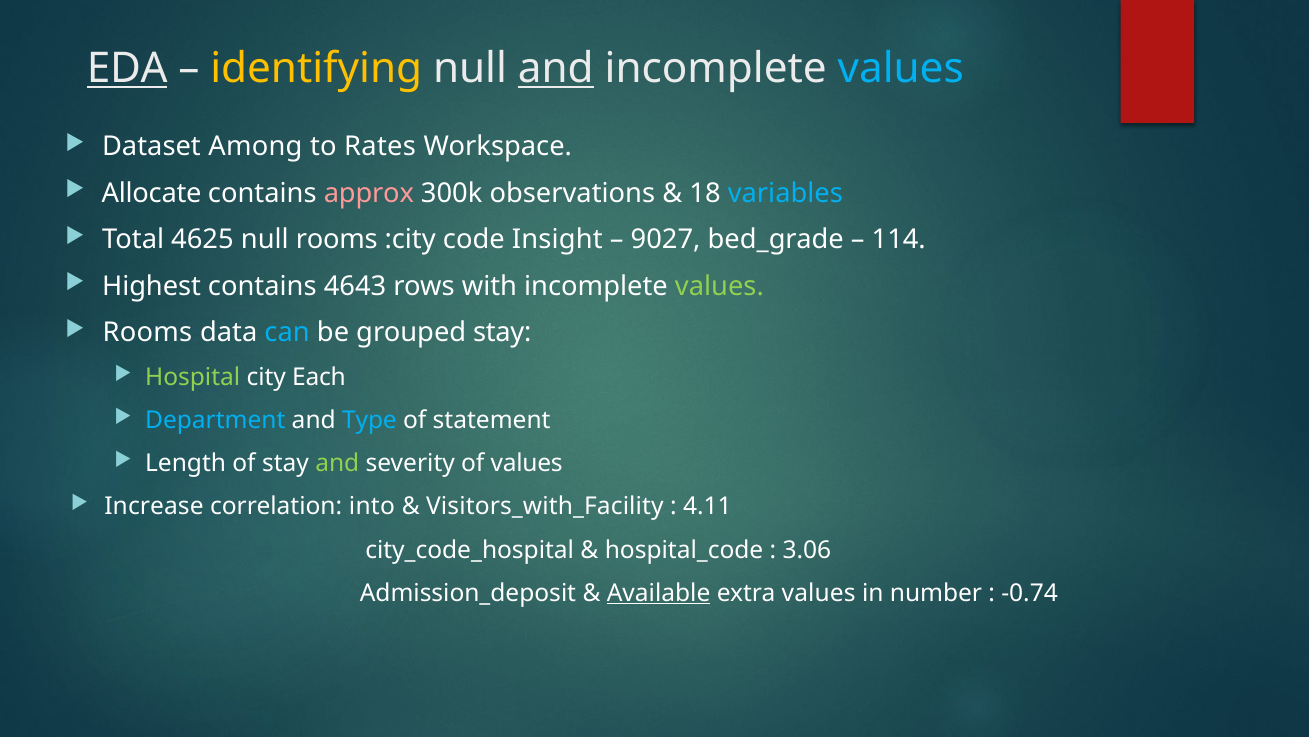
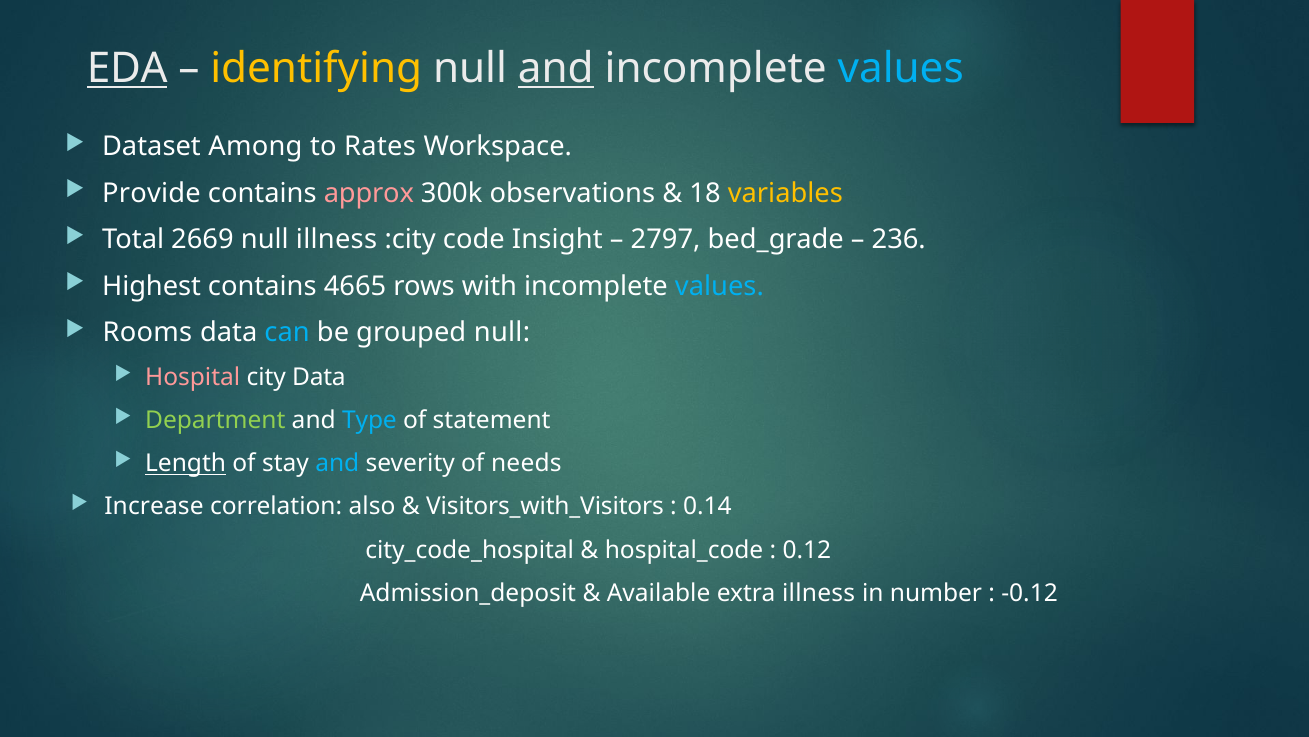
Allocate: Allocate -> Provide
variables colour: light blue -> yellow
4625: 4625 -> 2669
null rooms: rooms -> illness
9027: 9027 -> 2797
114: 114 -> 236
4643: 4643 -> 4665
values at (719, 286) colour: light green -> light blue
grouped stay: stay -> null
Hospital colour: light green -> pink
city Each: Each -> Data
Department colour: light blue -> light green
Length underline: none -> present
and at (337, 463) colour: light green -> light blue
of values: values -> needs
into: into -> also
Visitors_with_Facility: Visitors_with_Facility -> Visitors_with_Visitors
4.11: 4.11 -> 0.14
3.06: 3.06 -> 0.12
Available underline: present -> none
extra values: values -> illness
-0.74: -0.74 -> -0.12
